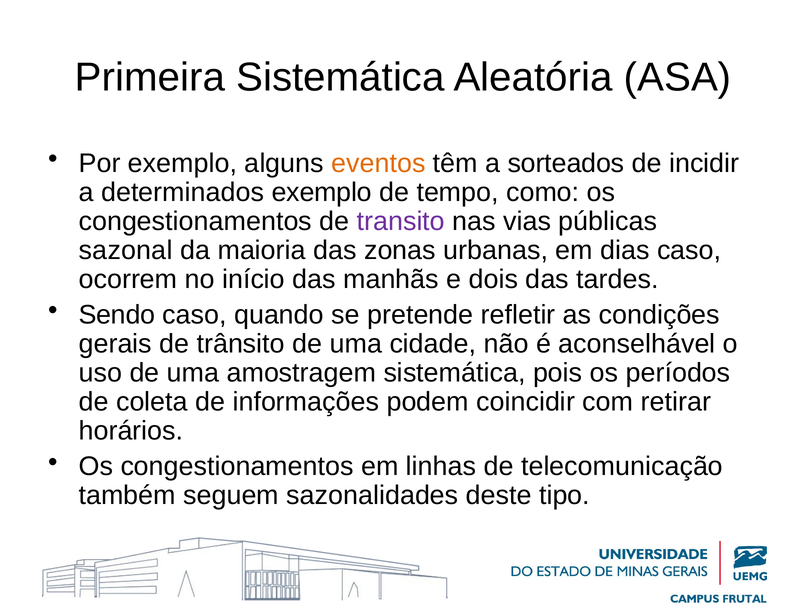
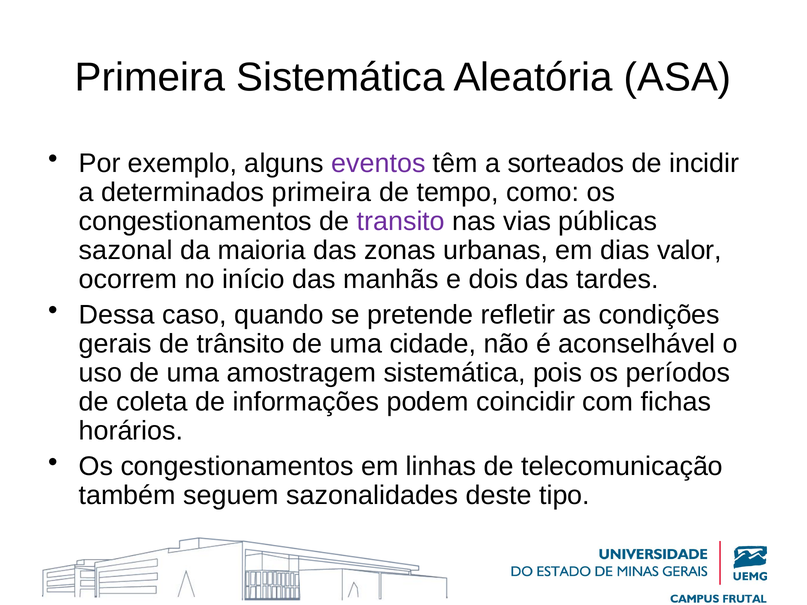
eventos colour: orange -> purple
determinados exemplo: exemplo -> primeira
dias caso: caso -> valor
Sendo: Sendo -> Dessa
retirar: retirar -> fichas
